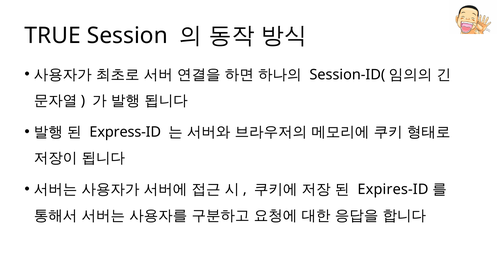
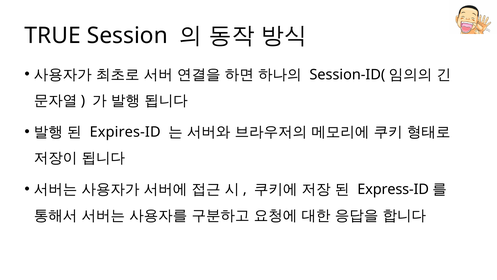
Express-ID: Express-ID -> Expires-ID
Expires-ID: Expires-ID -> Express-ID
